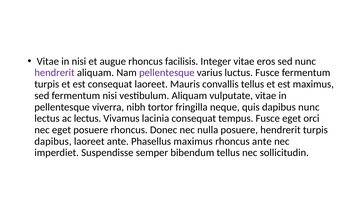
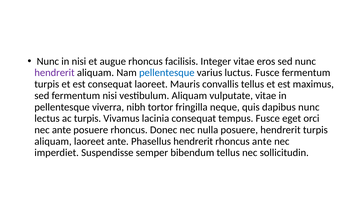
Vitae at (48, 61): Vitae -> Nunc
pellentesque at (167, 73) colour: purple -> blue
ac lectus: lectus -> turpis
nec eget: eget -> ante
dapibus at (53, 141): dapibus -> aliquam
Phasellus maximus: maximus -> hendrerit
